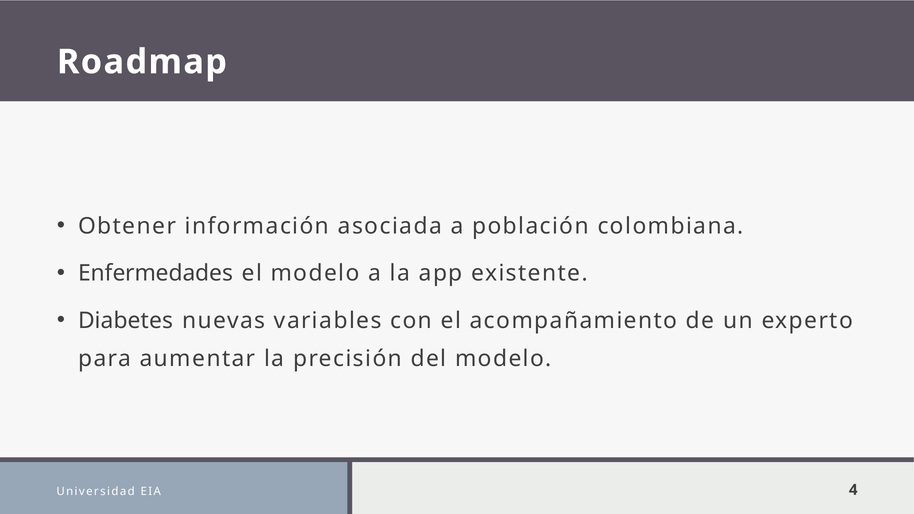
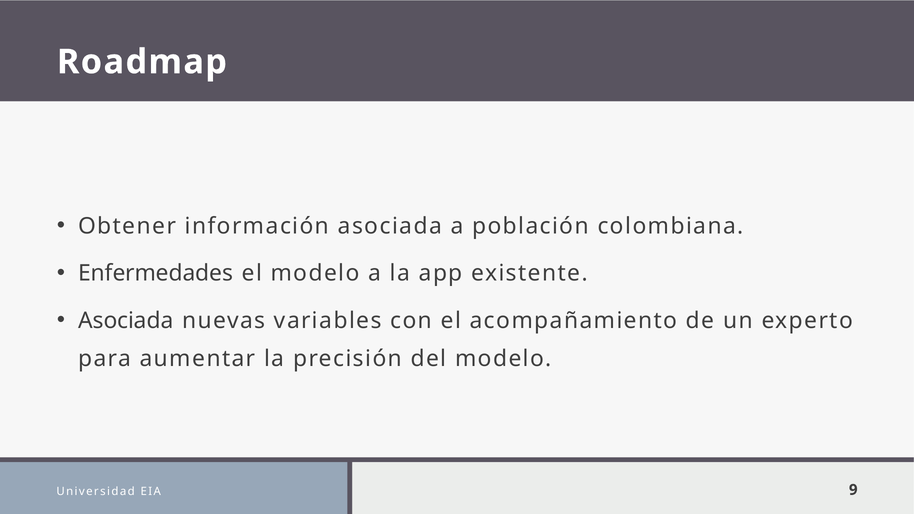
Diabetes at (126, 321): Diabetes -> Asociada
4: 4 -> 9
